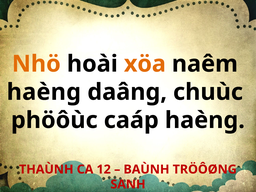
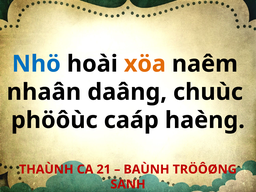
Nhö colour: orange -> blue
haèng at (44, 92): haèng -> nhaân
12: 12 -> 21
